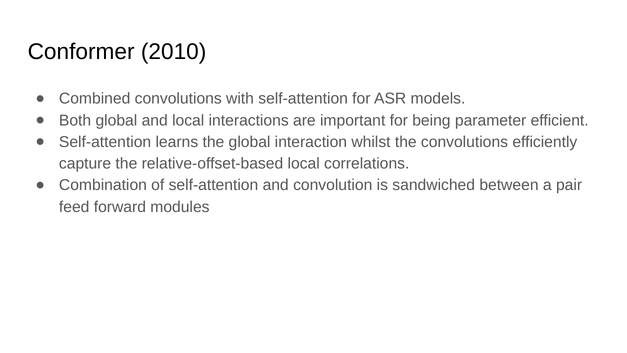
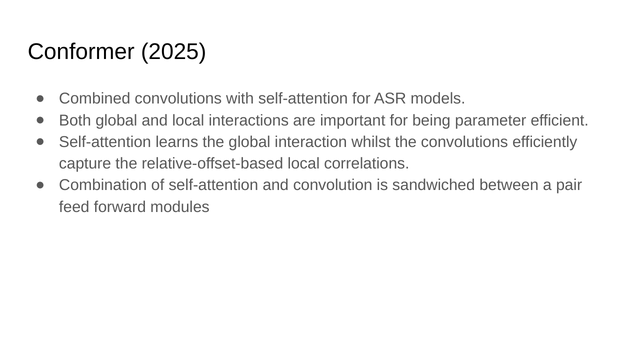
2010: 2010 -> 2025
